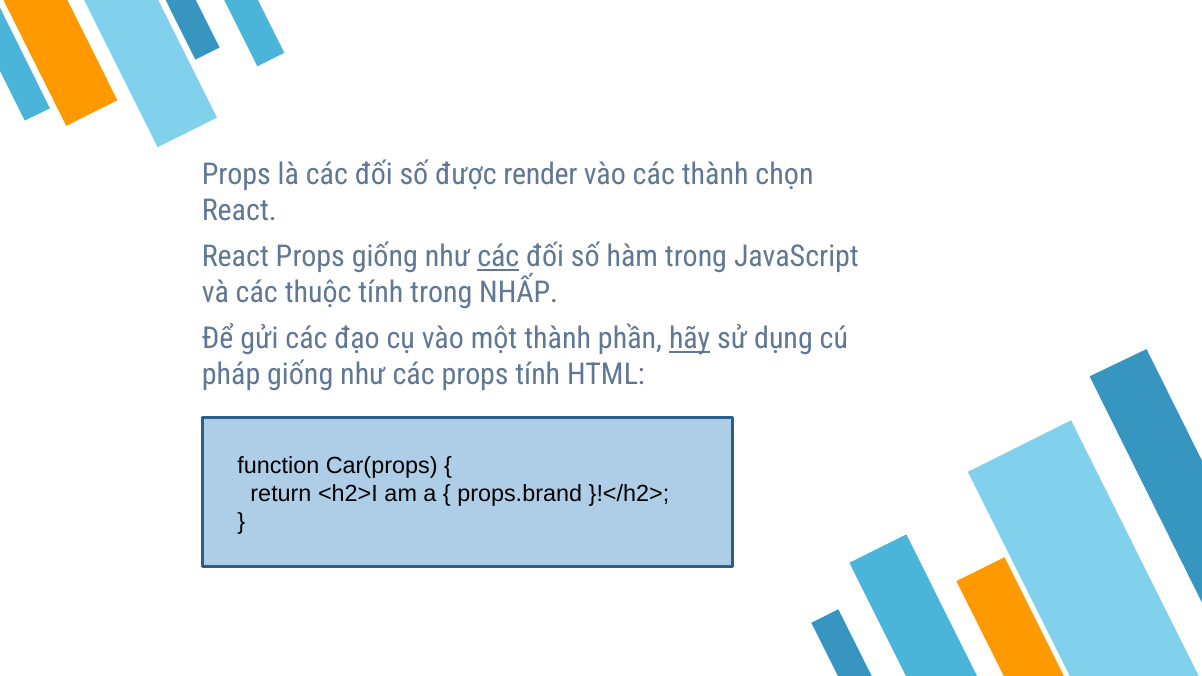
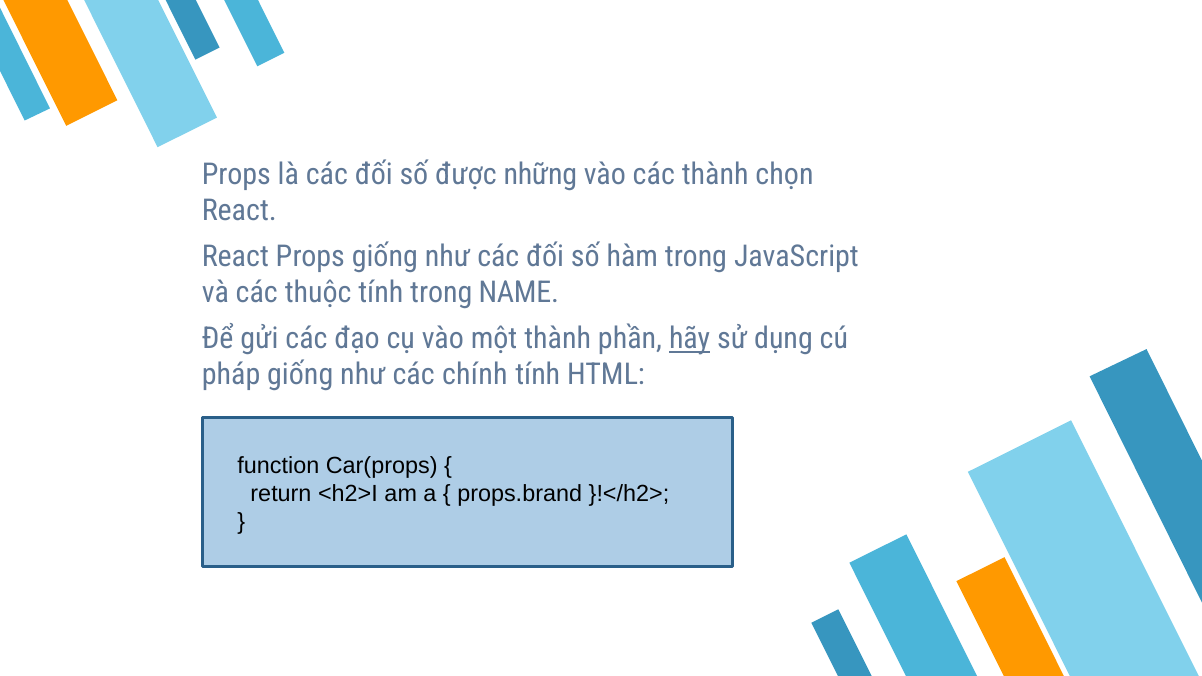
render: render -> những
các at (498, 257) underline: present -> none
NHẤP: NHẤP -> NAME
các props: props -> chính
